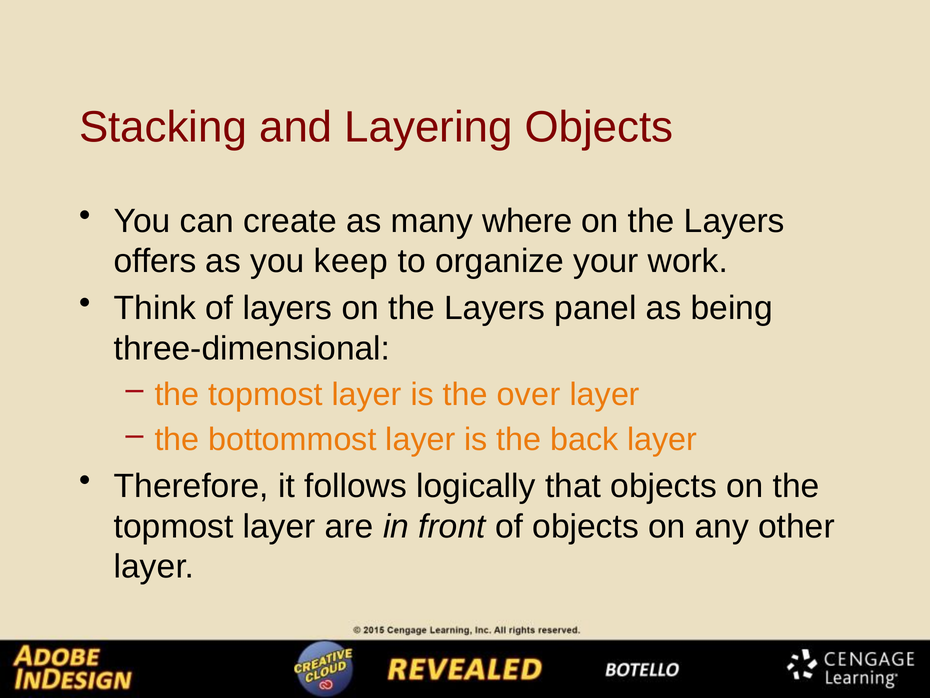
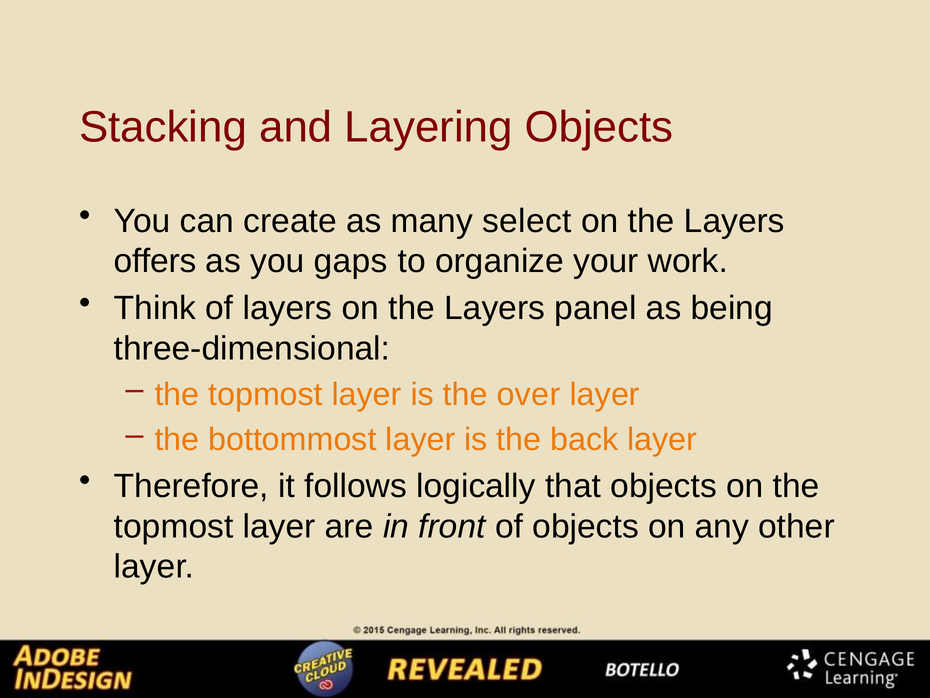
where: where -> select
keep: keep -> gaps
